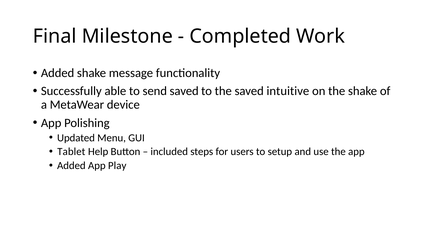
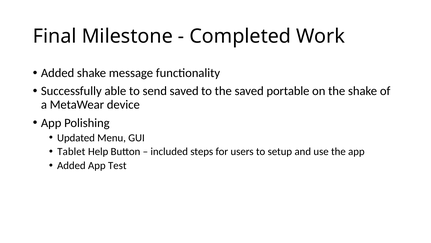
intuitive: intuitive -> portable
Play: Play -> Test
